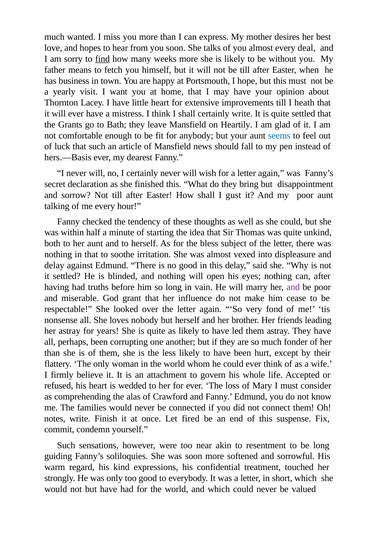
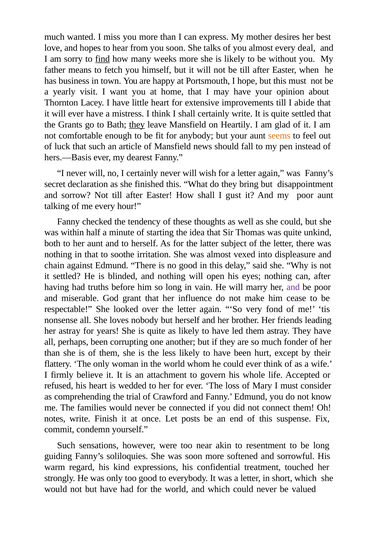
heath: heath -> abide
they at (137, 125) underline: none -> present
seems colour: blue -> orange
bless: bless -> latter
delay at (54, 266): delay -> chain
alas: alas -> trial
fired: fired -> posts
